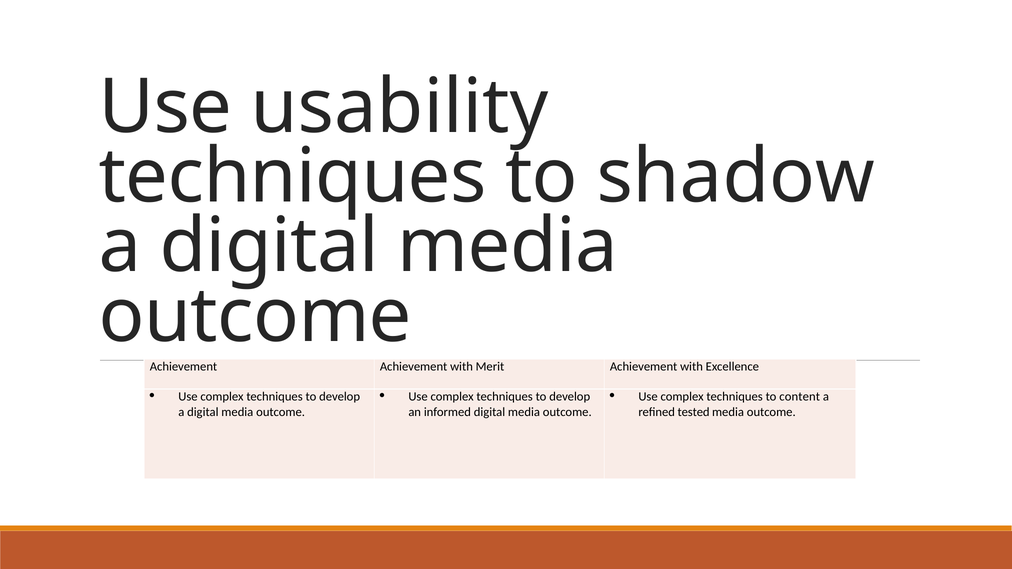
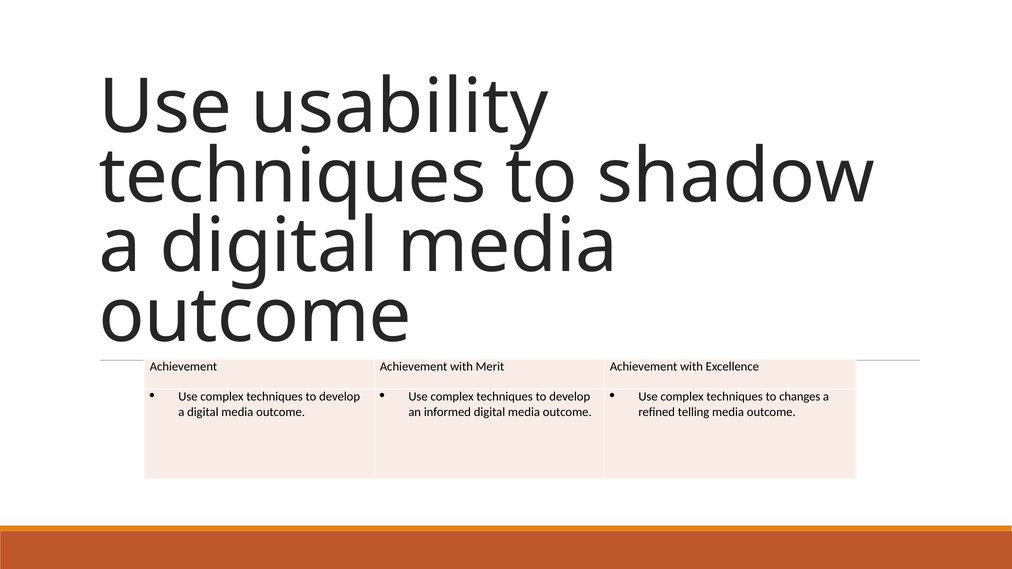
content: content -> changes
tested: tested -> telling
